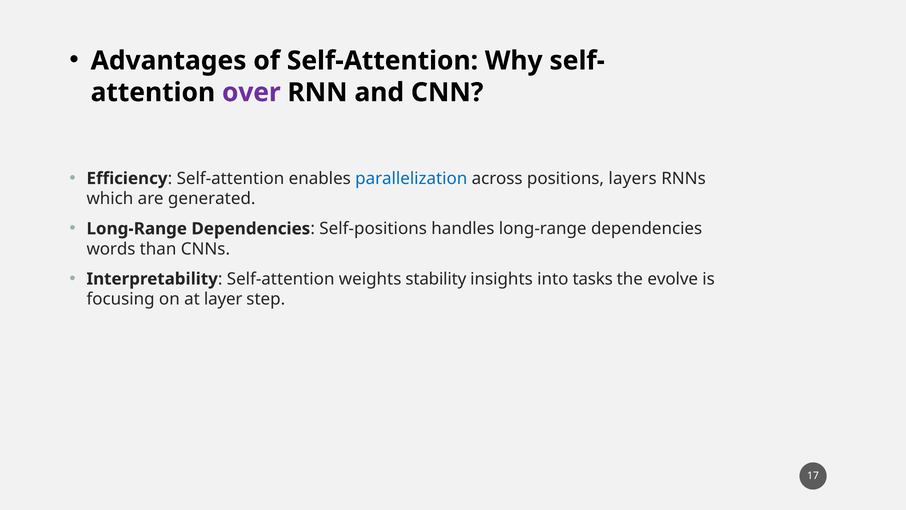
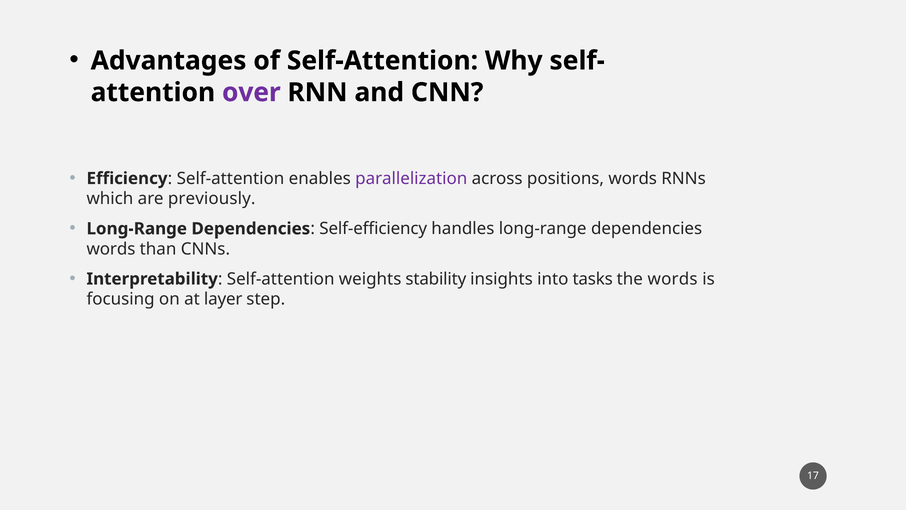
parallelization colour: blue -> purple
positions layers: layers -> words
generated: generated -> previously
Self-positions: Self-positions -> Self-efficiency
the evolve: evolve -> words
